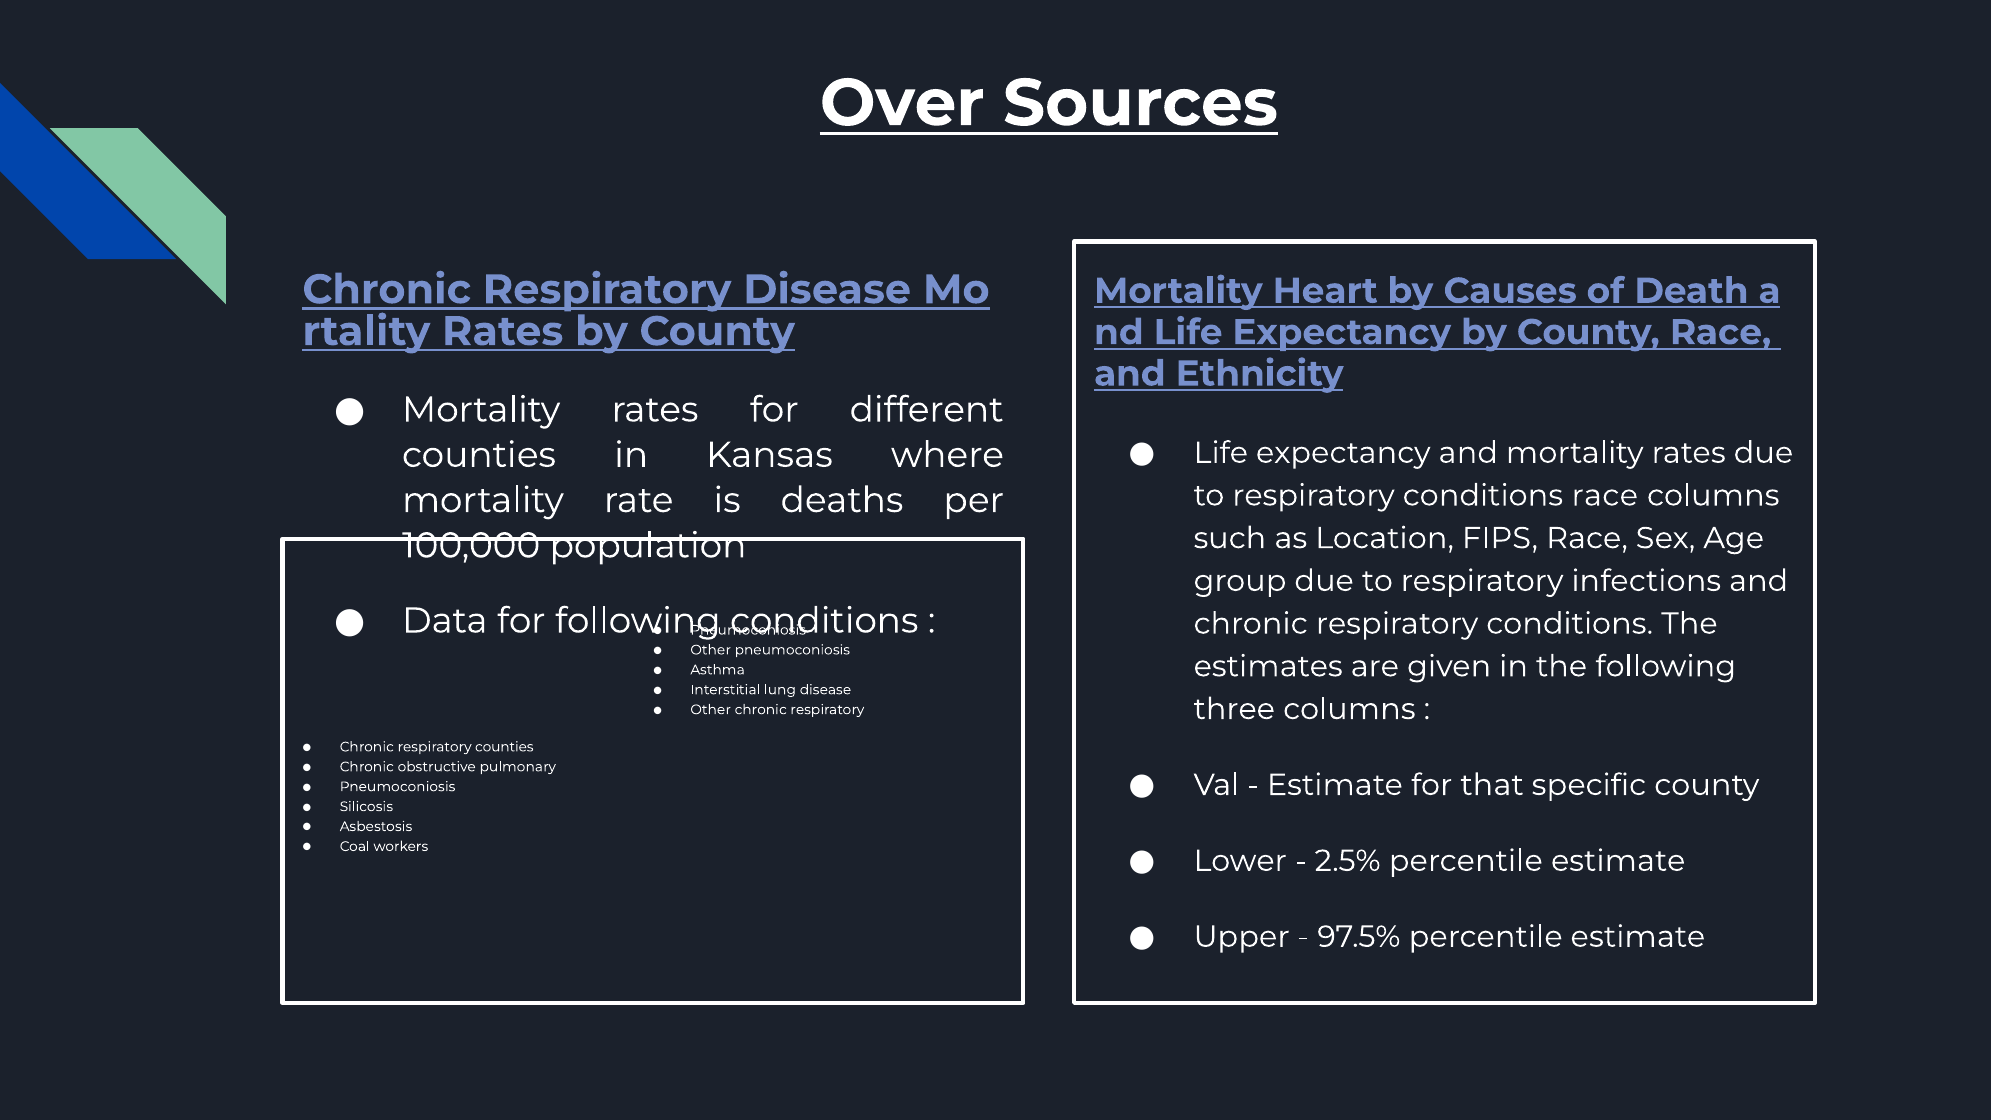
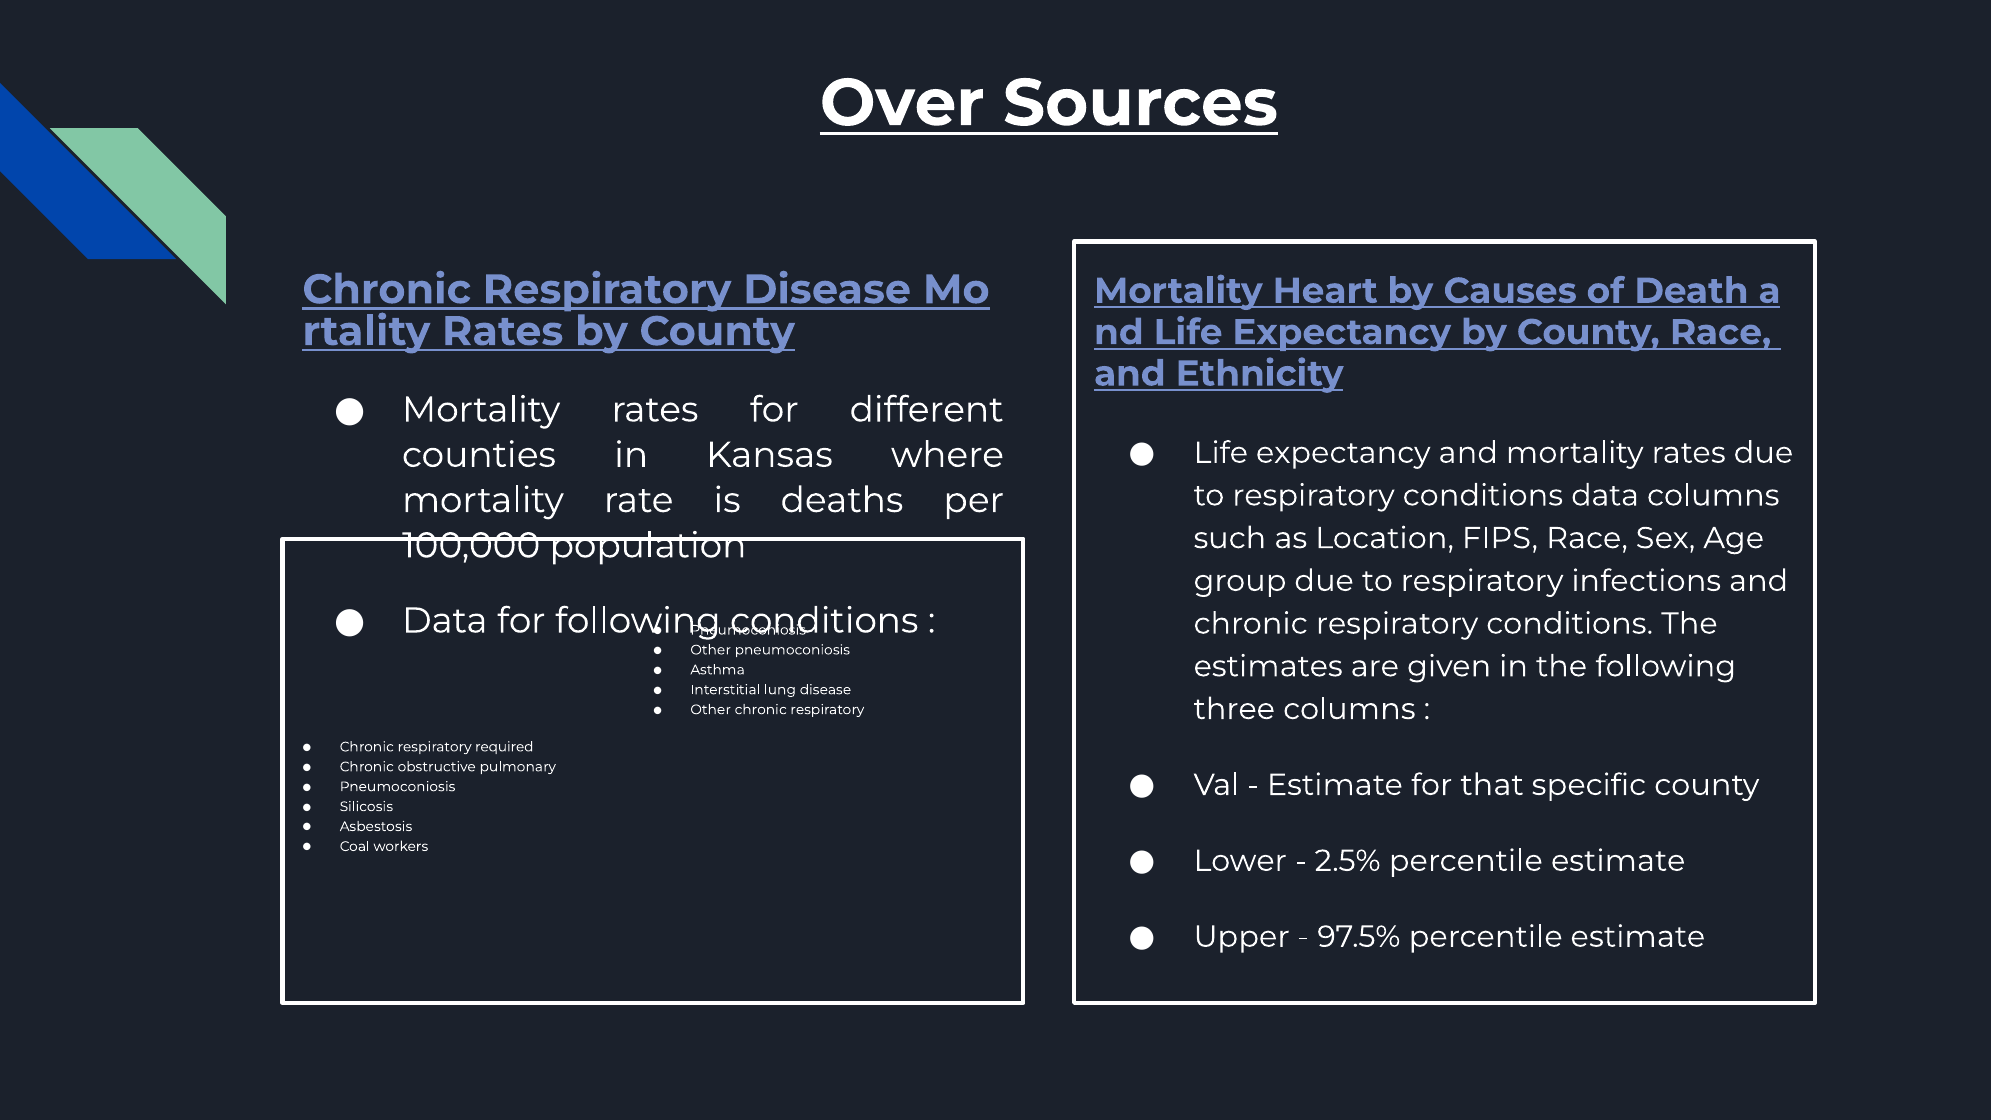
conditions race: race -> data
respiratory counties: counties -> required
